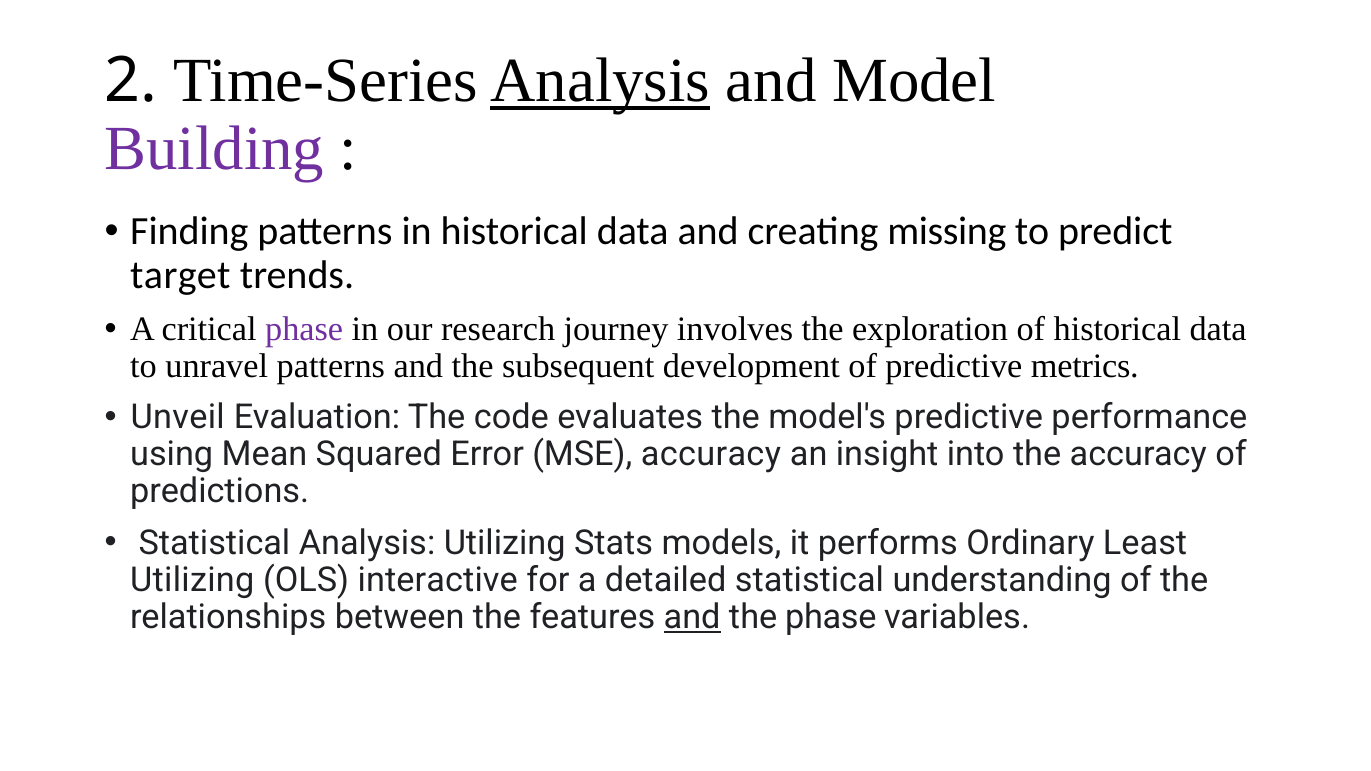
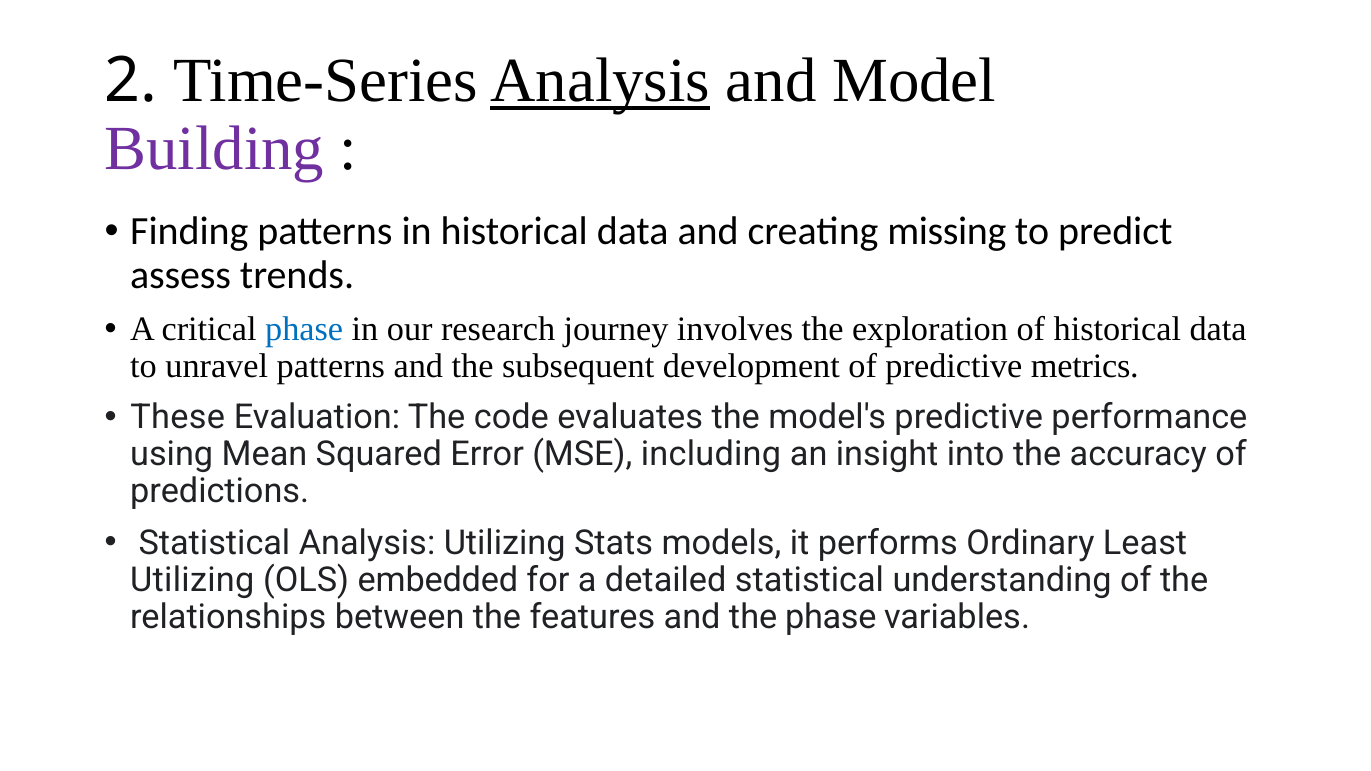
target: target -> assess
phase at (304, 329) colour: purple -> blue
Unveil: Unveil -> These
MSE accuracy: accuracy -> including
interactive: interactive -> embedded
and at (692, 617) underline: present -> none
